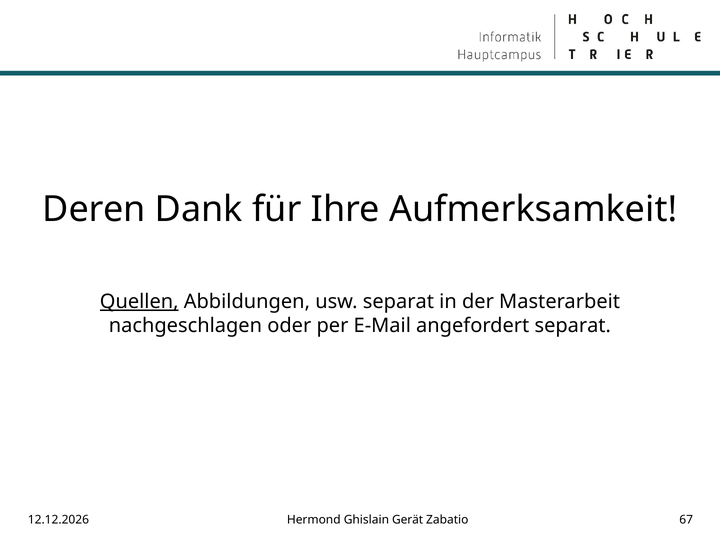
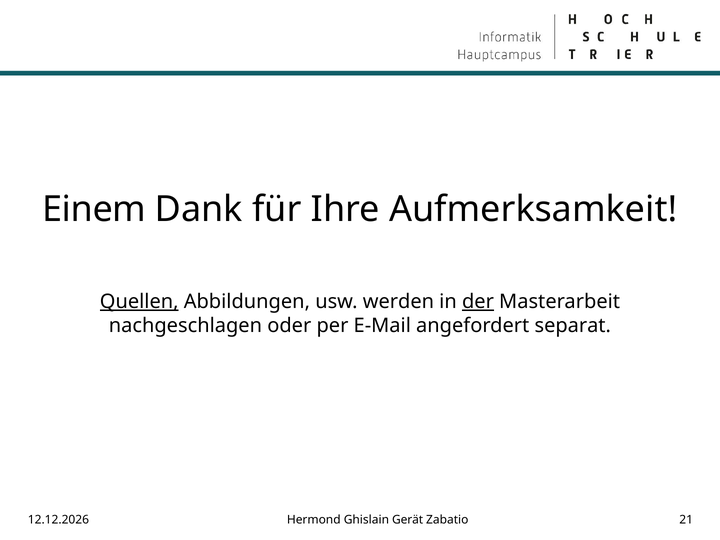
Deren: Deren -> Einem
usw separat: separat -> werden
der underline: none -> present
67: 67 -> 21
